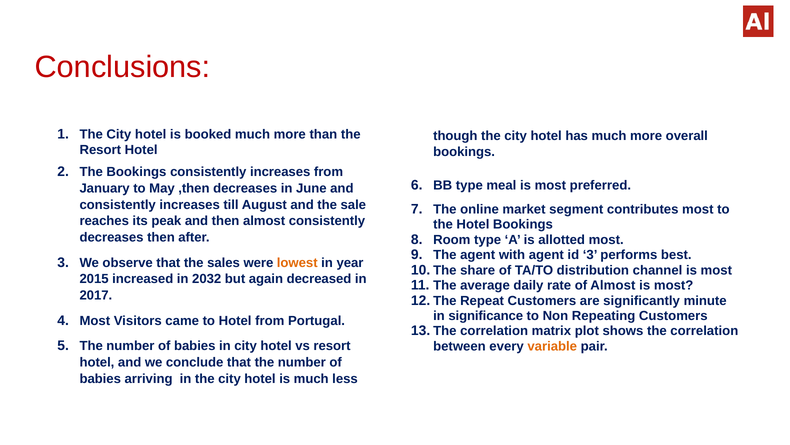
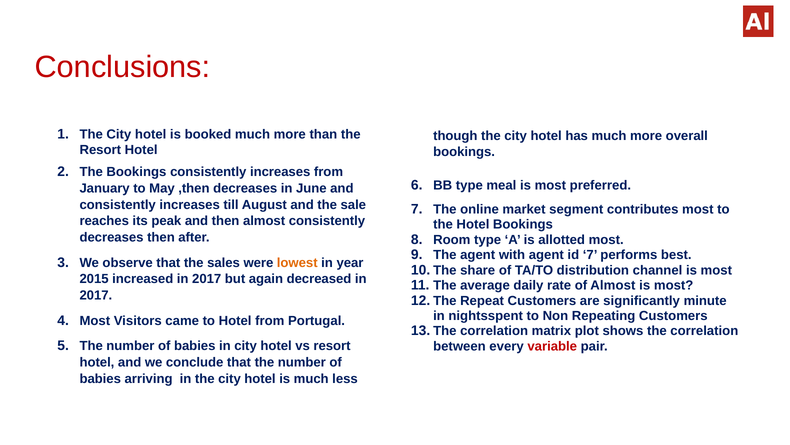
id 3: 3 -> 7
increased in 2032: 2032 -> 2017
significance: significance -> nightsspent
variable colour: orange -> red
